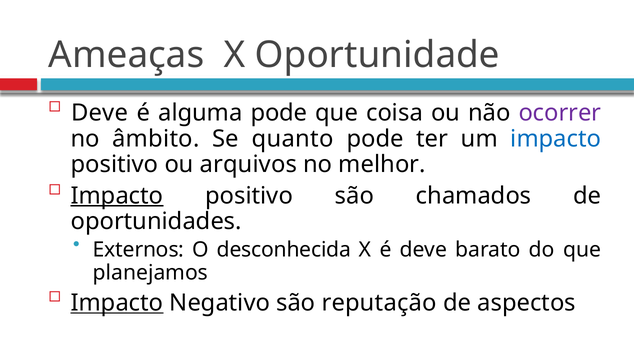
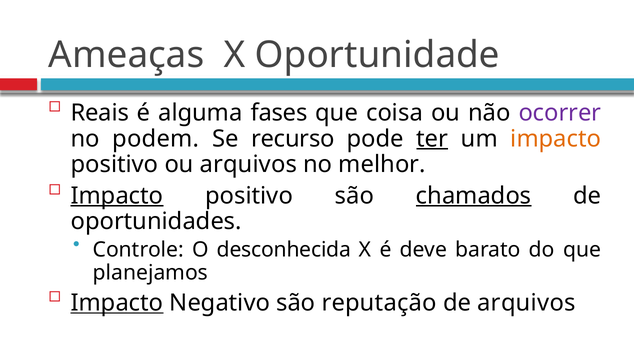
Deve at (100, 113): Deve -> Reais
alguma pode: pode -> fases
âmbito: âmbito -> podem
quanto: quanto -> recurso
ter underline: none -> present
impacto at (556, 139) colour: blue -> orange
chamados underline: none -> present
Externos: Externos -> Controle
de aspectos: aspectos -> arquivos
